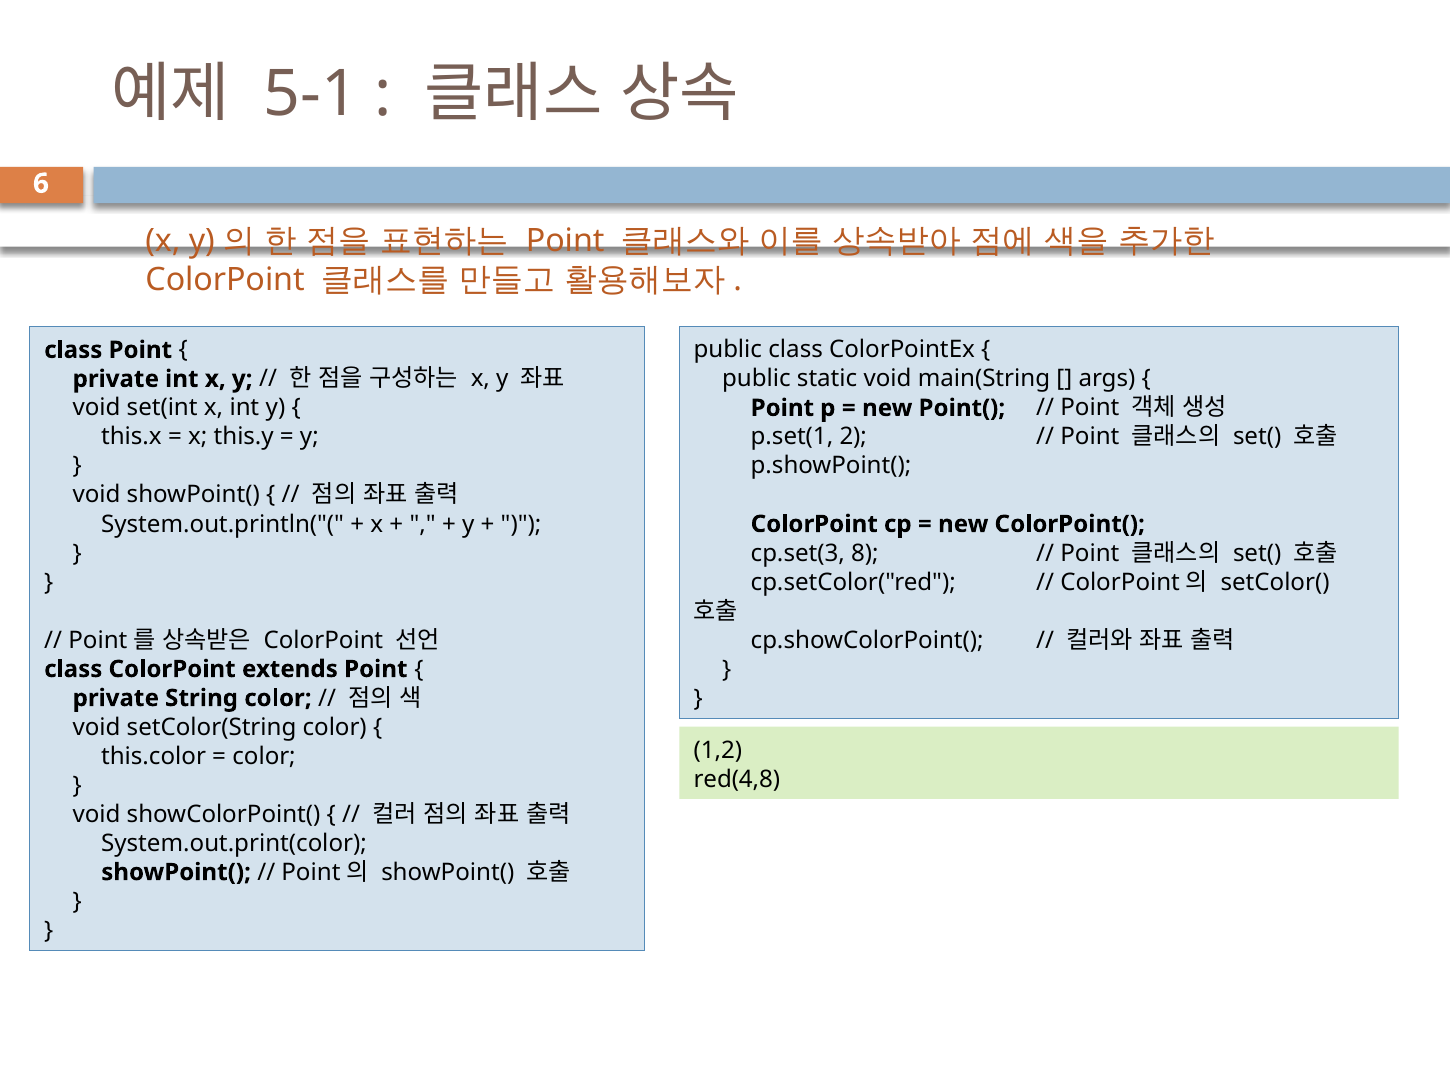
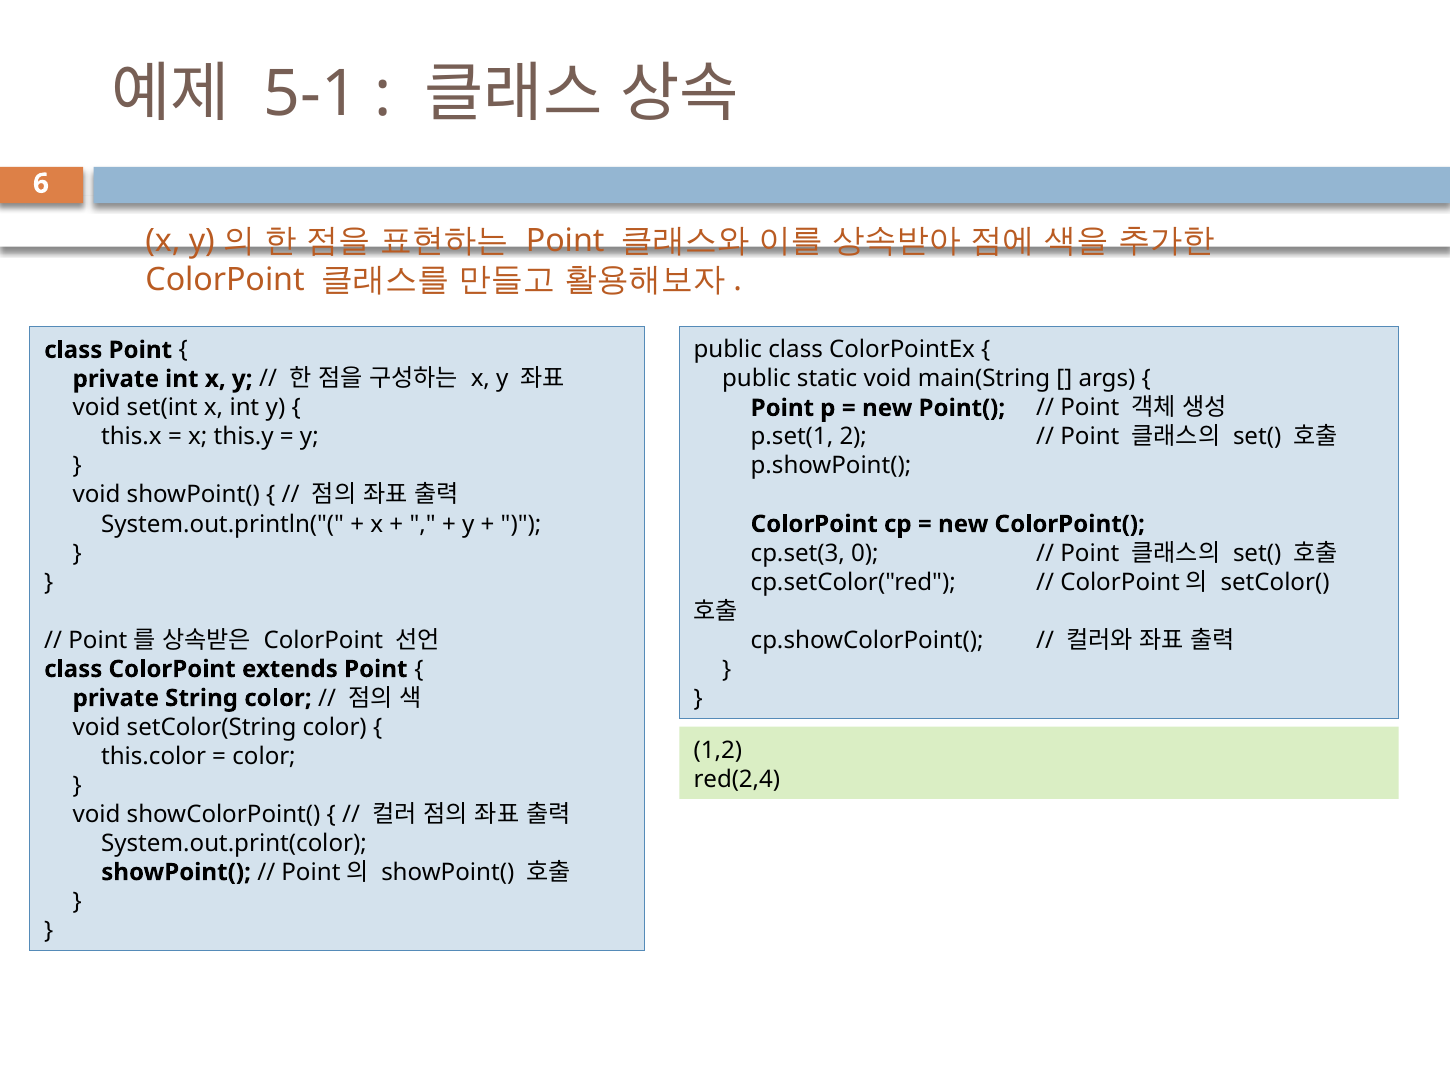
8: 8 -> 0
red(4,8: red(4,8 -> red(2,4
